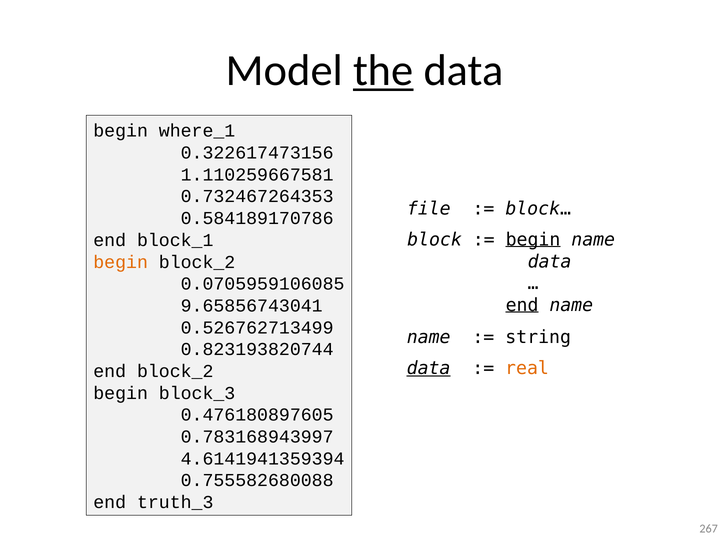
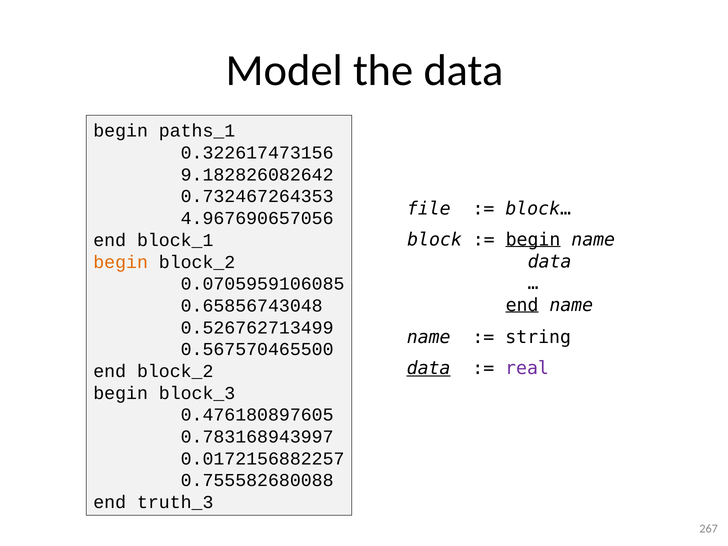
the underline: present -> none
where_1: where_1 -> paths_1
1.110259667581: 1.110259667581 -> 9.182826082642
0.584189170786: 0.584189170786 -> 4.967690657056
9.65856743041: 9.65856743041 -> 0.65856743048
0.823193820744: 0.823193820744 -> 0.567570465500
real colour: orange -> purple
4.6141941359394: 4.6141941359394 -> 0.0172156882257
